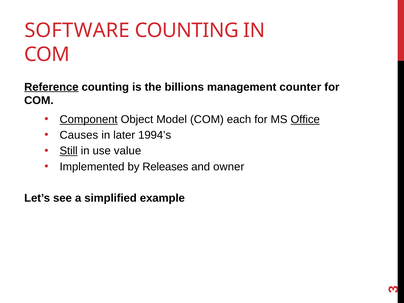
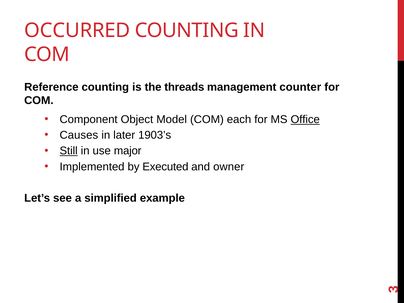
SOFTWARE: SOFTWARE -> OCCURRED
Reference underline: present -> none
billions: billions -> threads
Component underline: present -> none
1994’s: 1994’s -> 1903’s
value: value -> major
Releases: Releases -> Executed
